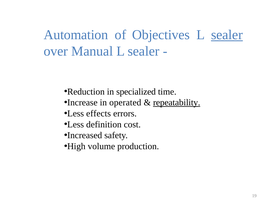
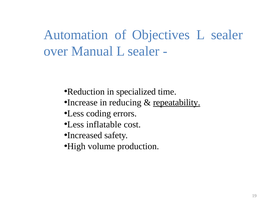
sealer at (227, 35) underline: present -> none
operated: operated -> reducing
effects: effects -> coding
definition: definition -> inflatable
